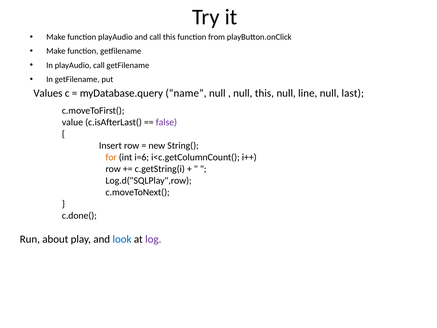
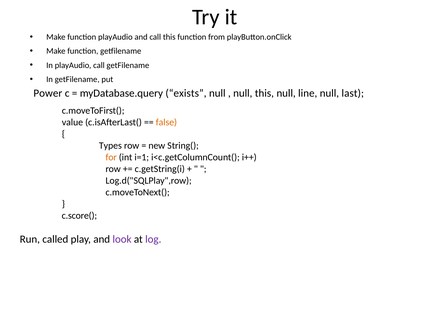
Values: Values -> Power
name: name -> exists
false colour: purple -> orange
Insert: Insert -> Types
i=6: i=6 -> i=1
c.done(: c.done( -> c.score(
about: about -> called
look colour: blue -> purple
